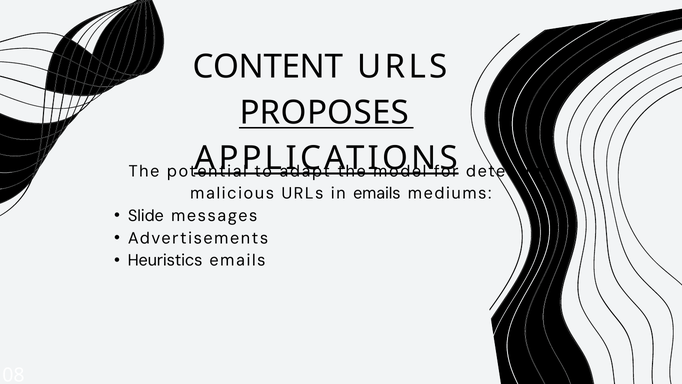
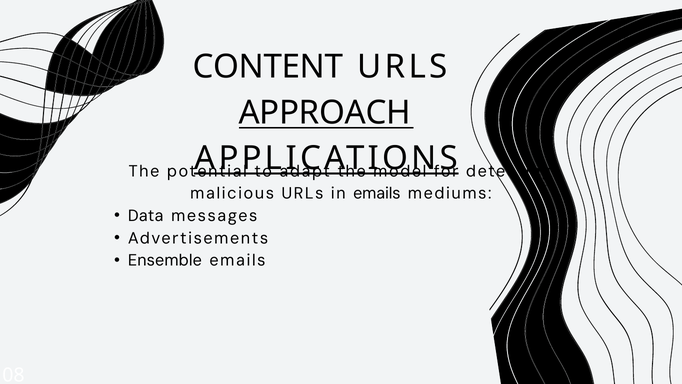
PROPOSES: PROPOSES -> APPROACH
Slide: Slide -> Data
Heuristics: Heuristics -> Ensemble
